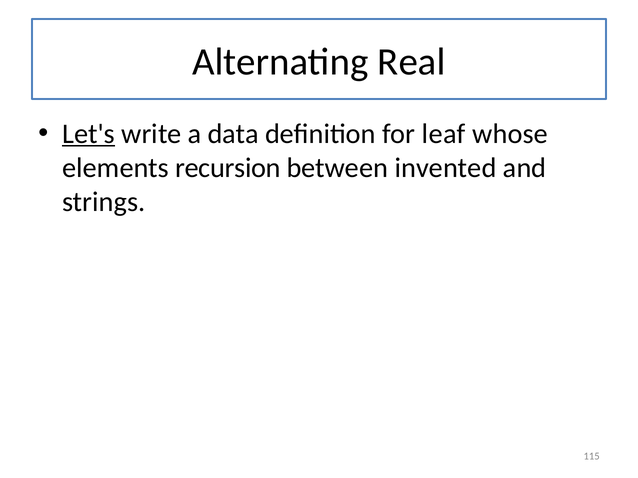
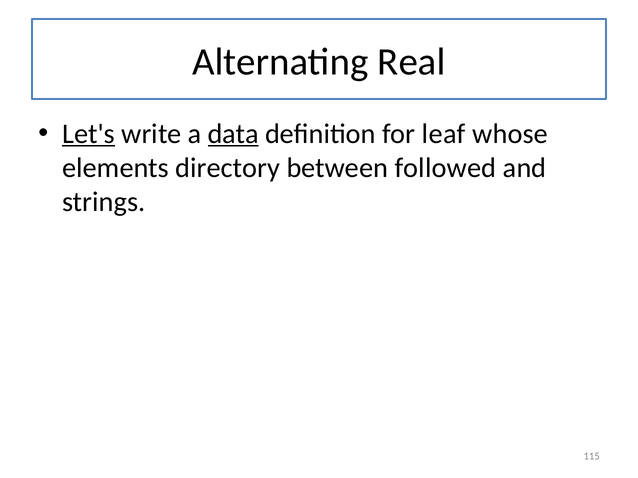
data underline: none -> present
recursion: recursion -> directory
invented: invented -> followed
